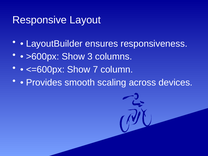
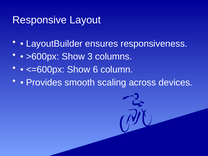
7: 7 -> 6
